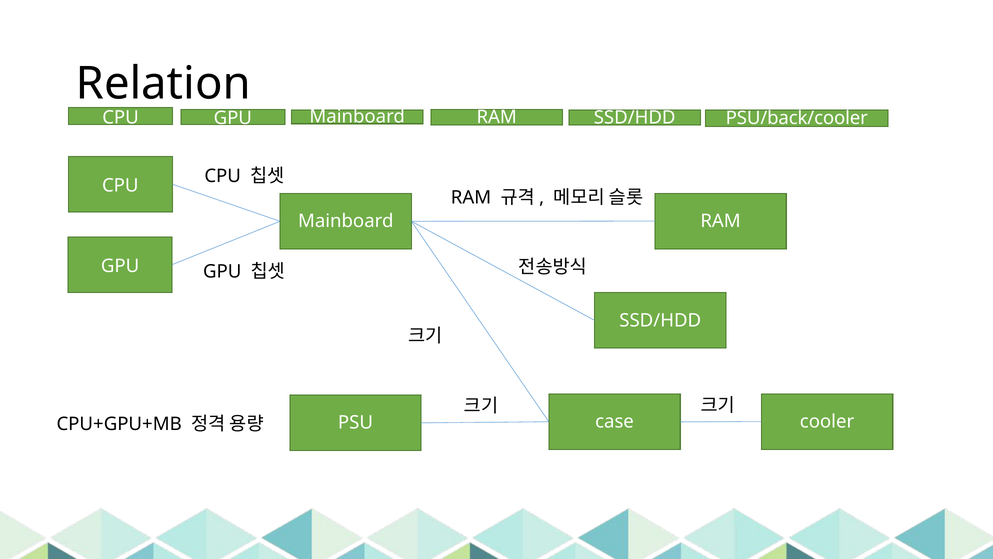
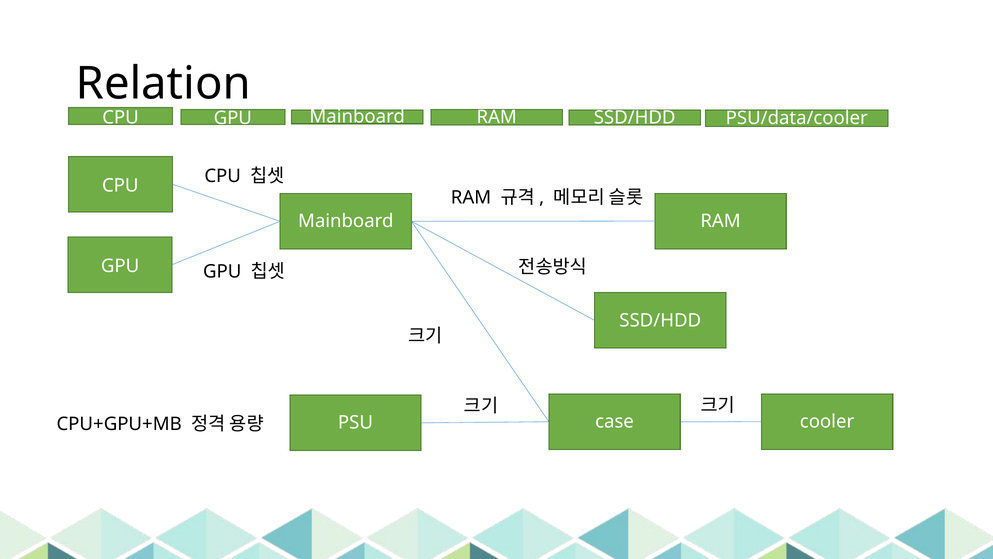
PSU/back/cooler: PSU/back/cooler -> PSU/data/cooler
